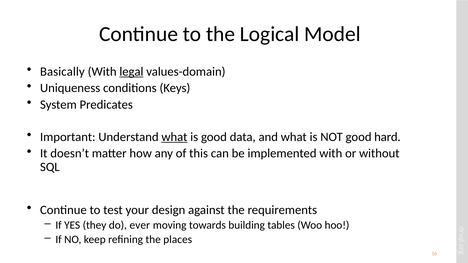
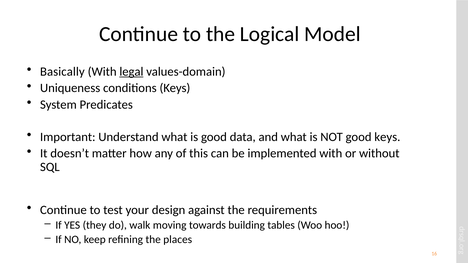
what at (174, 137) underline: present -> none
good hard: hard -> keys
ever: ever -> walk
